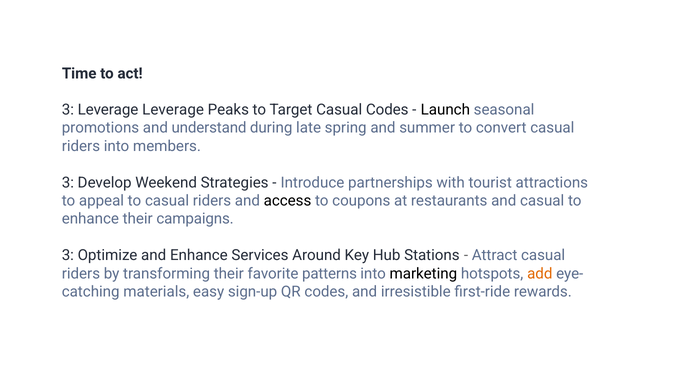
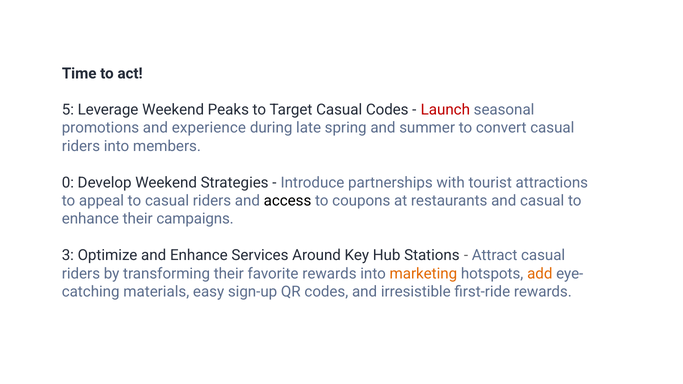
3 at (68, 110): 3 -> 5
Leverage Leverage: Leverage -> Weekend
Launch colour: black -> red
understand: understand -> experience
3 at (68, 183): 3 -> 0
favorite patterns: patterns -> rewards
marketing colour: black -> orange
